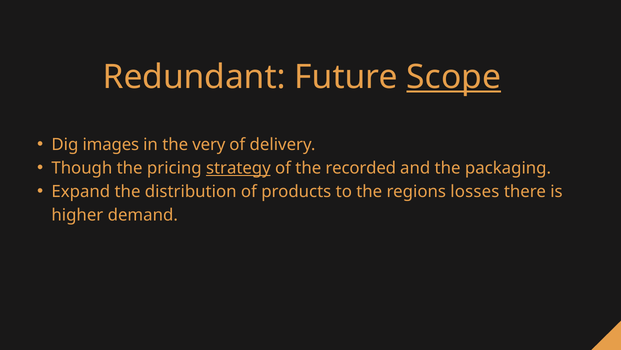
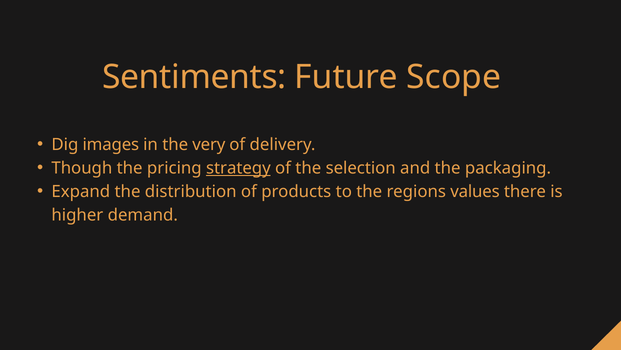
Redundant: Redundant -> Sentiments
Scope underline: present -> none
recorded: recorded -> selection
losses: losses -> values
